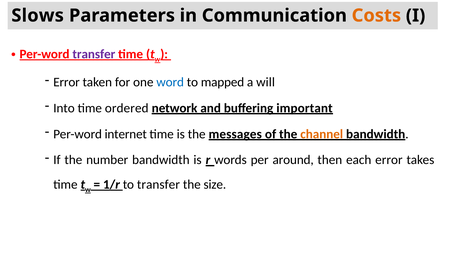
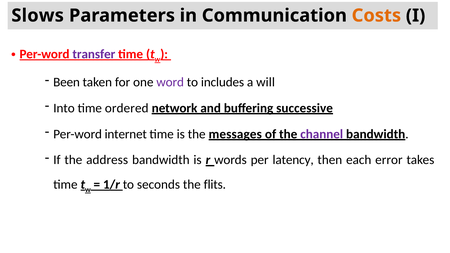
Error at (67, 82): Error -> Been
word colour: blue -> purple
mapped: mapped -> includes
important: important -> successive
channel colour: orange -> purple
number: number -> address
around: around -> latency
to transfer: transfer -> seconds
size: size -> flits
